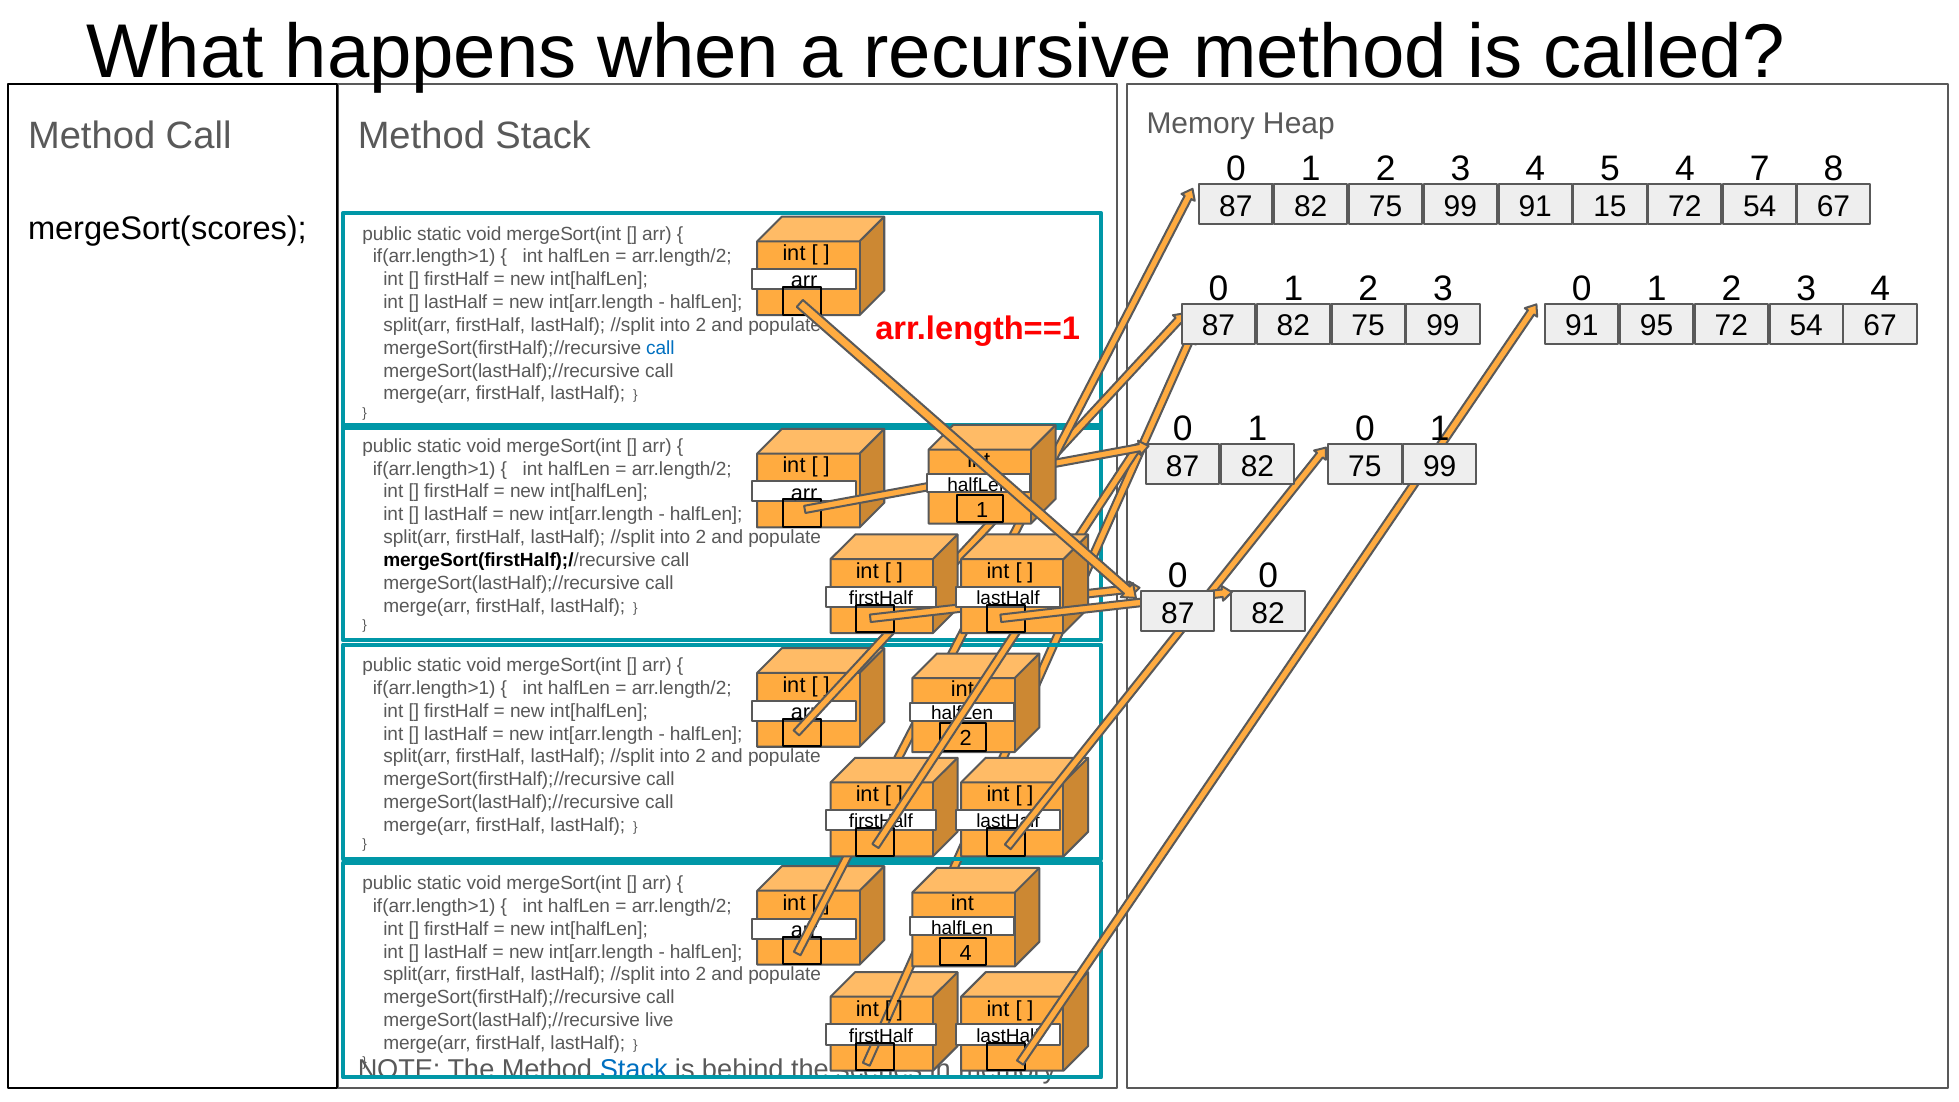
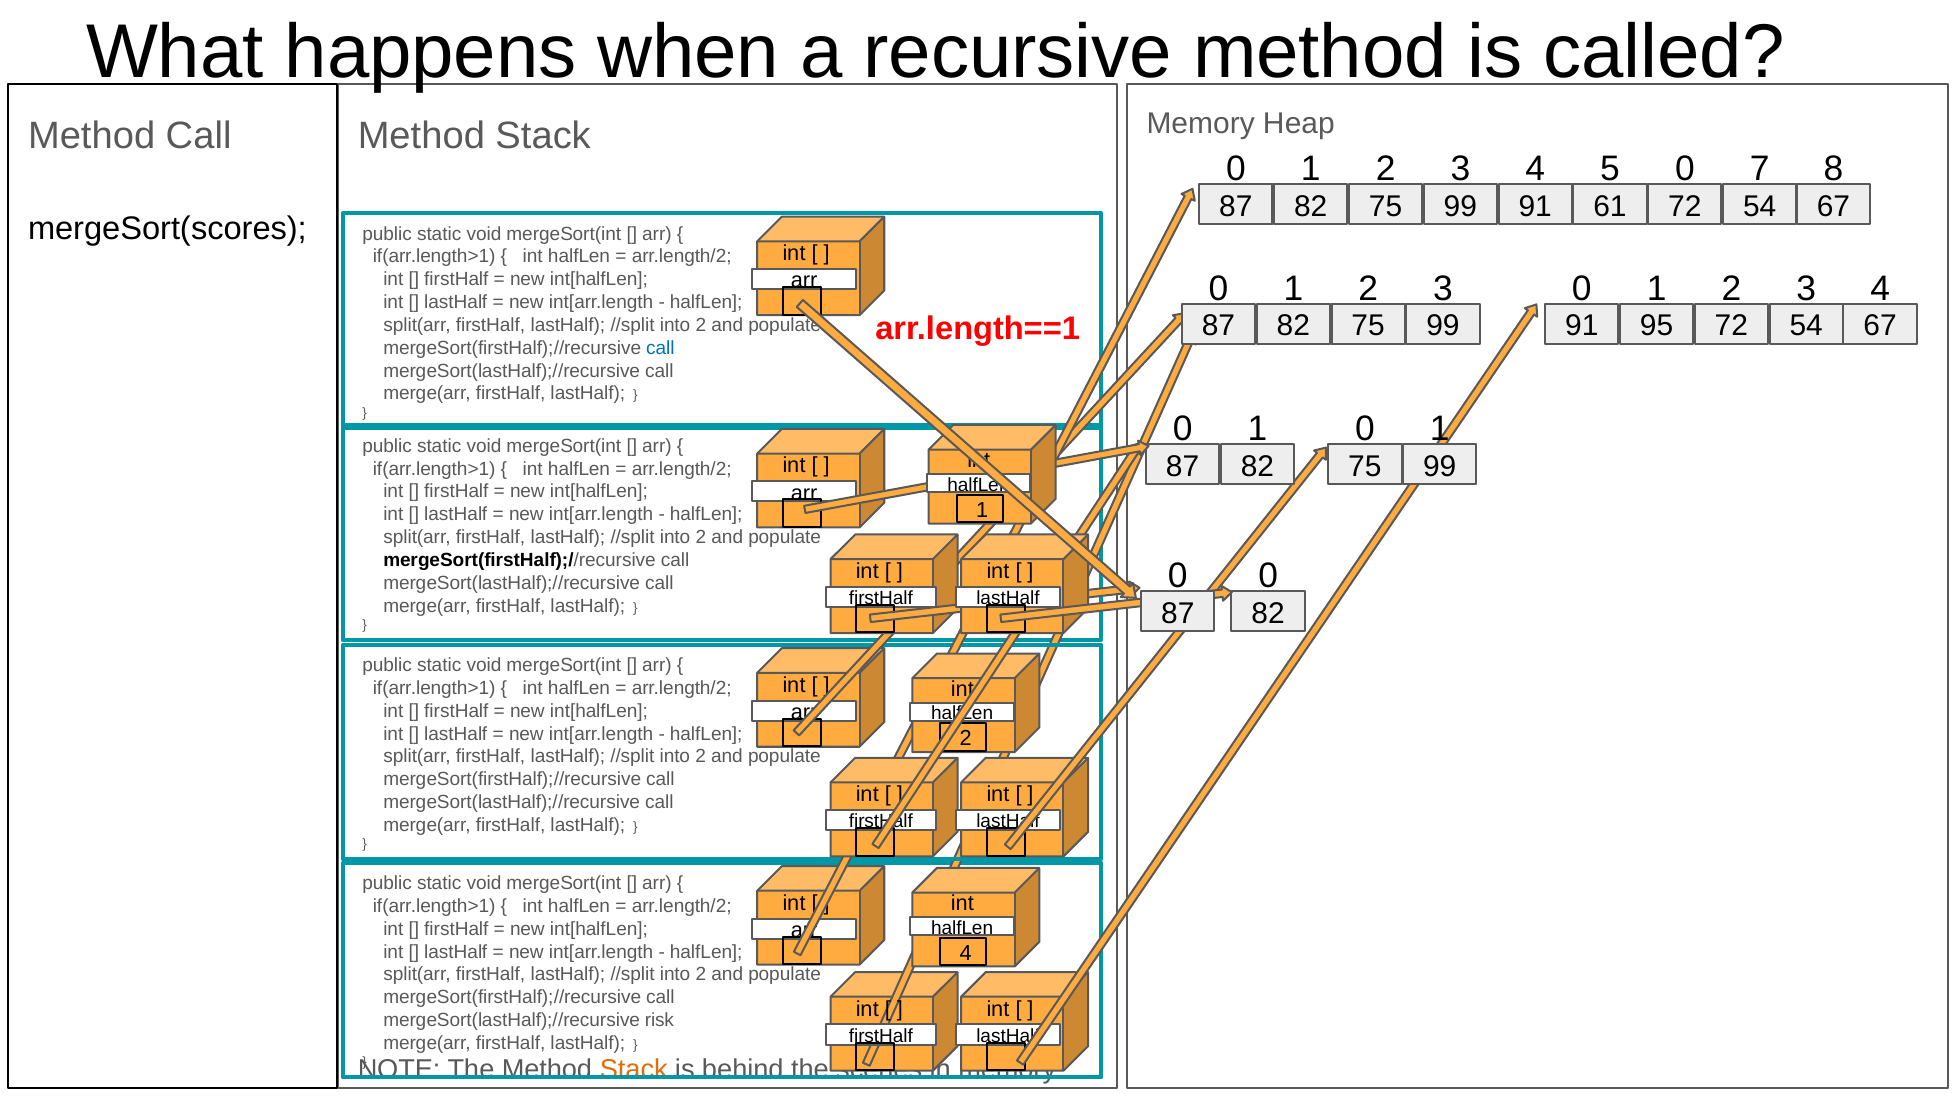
5 4: 4 -> 0
15: 15 -> 61
live: live -> risk
Stack at (634, 1070) colour: blue -> orange
